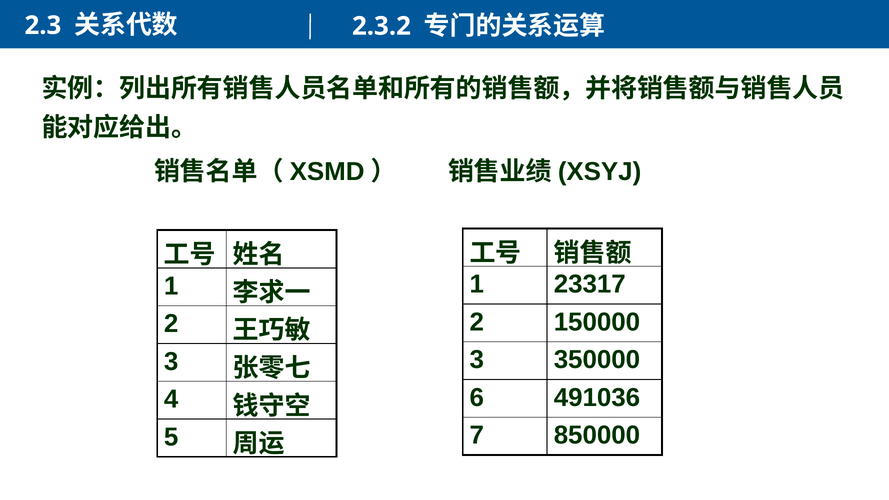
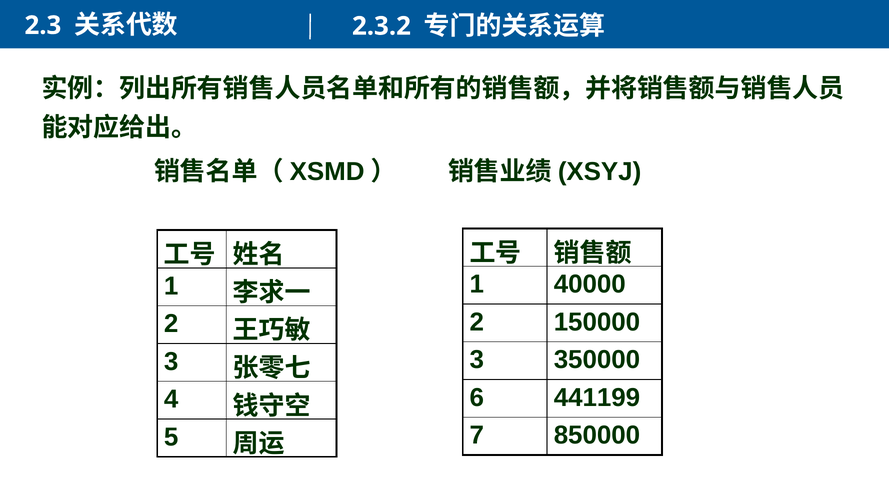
23317: 23317 -> 40000
491036: 491036 -> 441199
